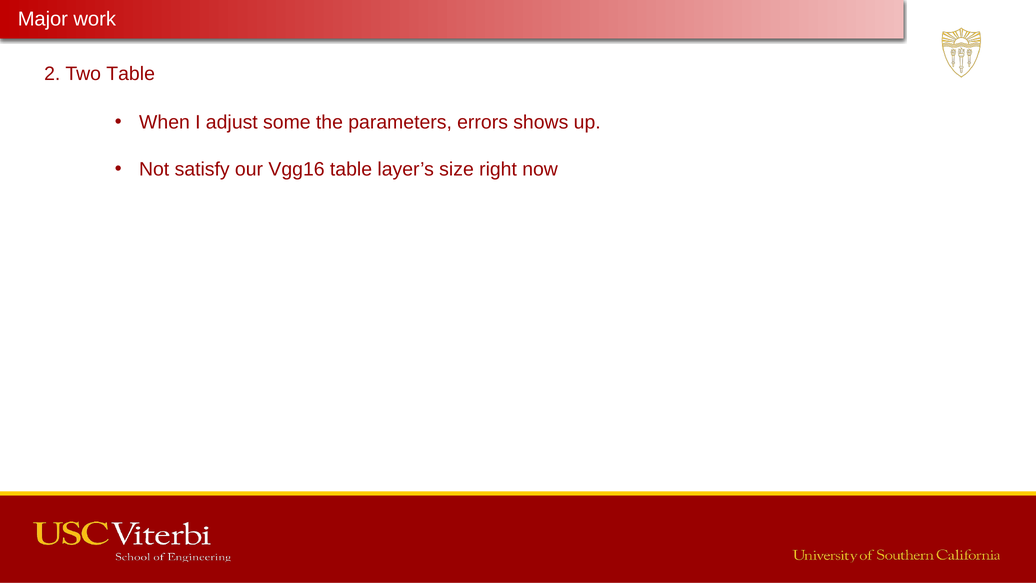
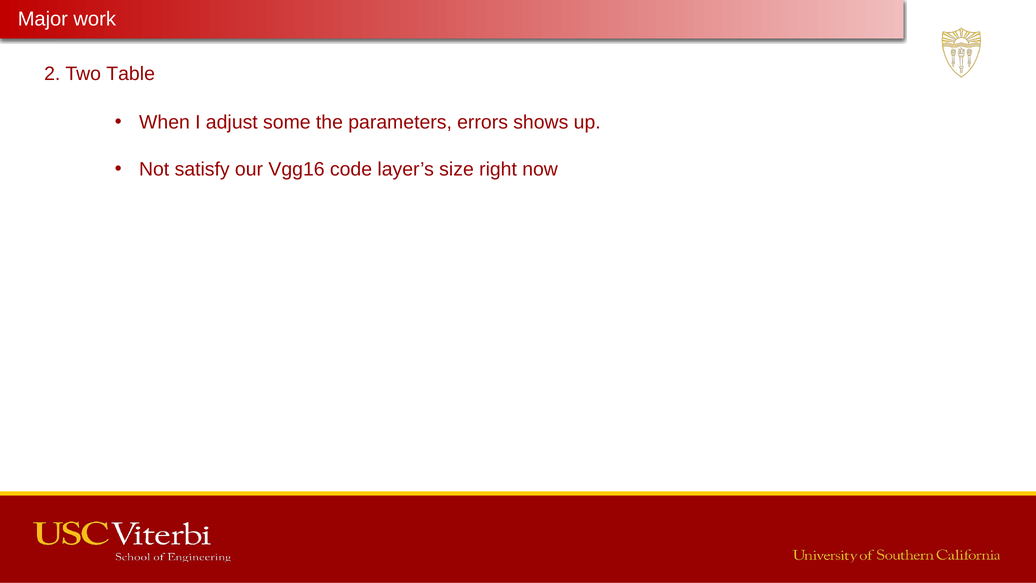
Vgg16 table: table -> code
